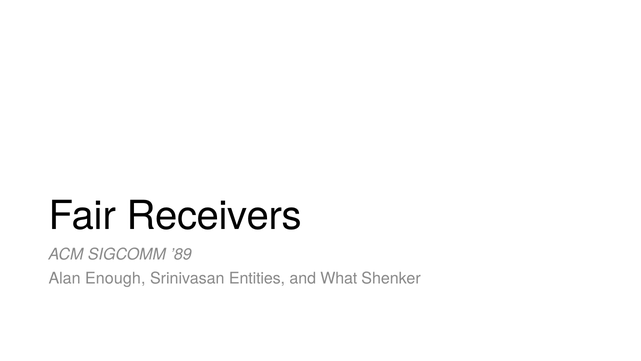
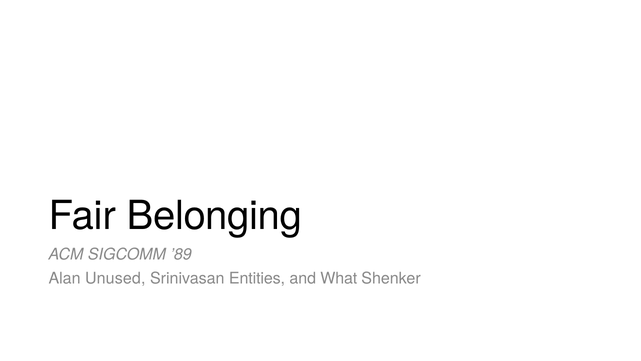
Receivers: Receivers -> Belonging
Enough: Enough -> Unused
